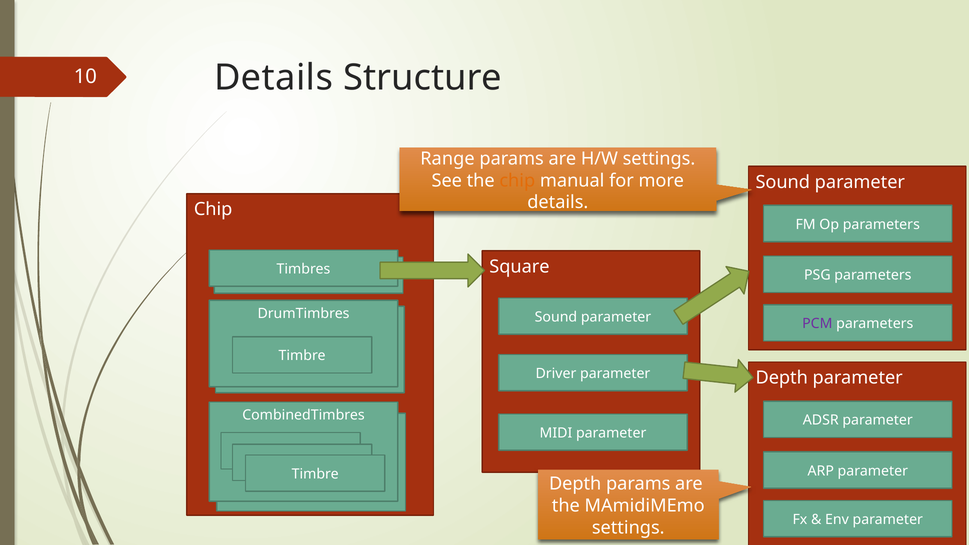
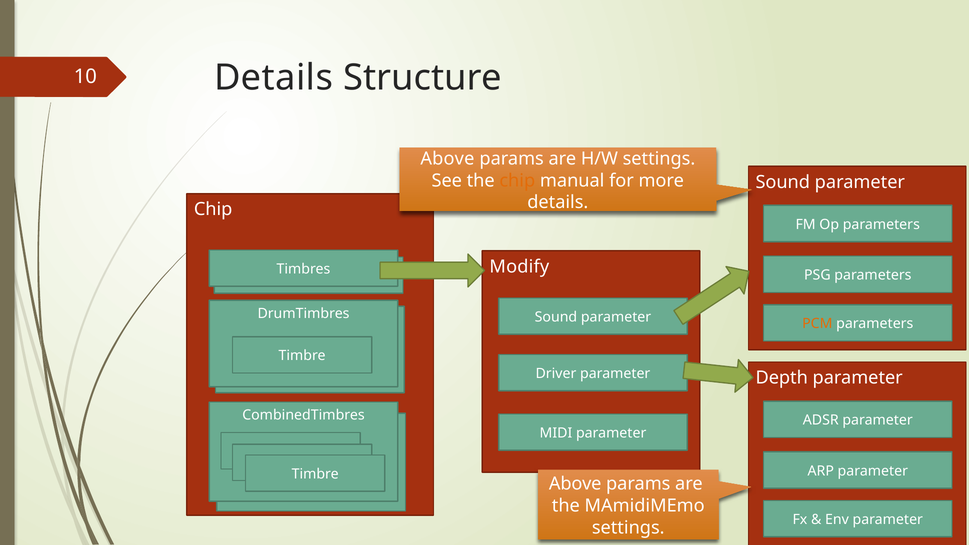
Range at (447, 159): Range -> Above
Square: Square -> Modify
PCM colour: purple -> orange
Depth at (575, 484): Depth -> Above
